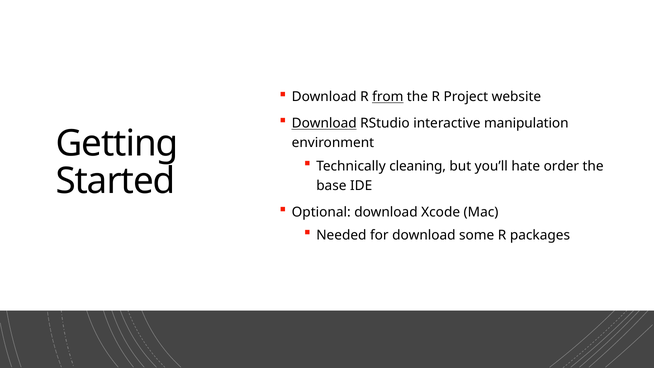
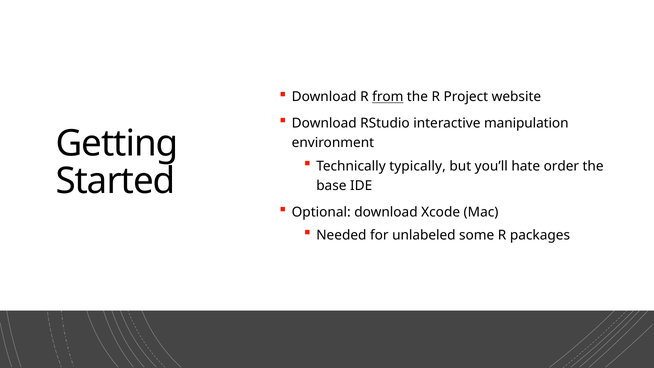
Download at (324, 123) underline: present -> none
cleaning: cleaning -> typically
for download: download -> unlabeled
